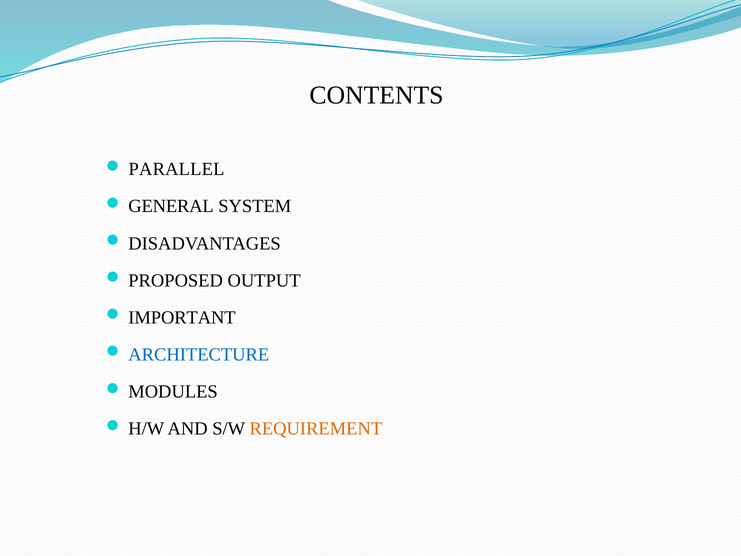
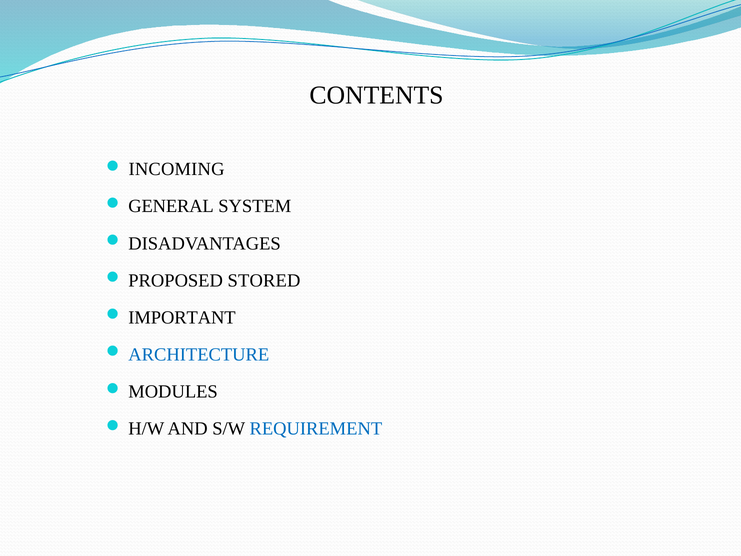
PARALLEL: PARALLEL -> INCOMING
OUTPUT: OUTPUT -> STORED
REQUIREMENT colour: orange -> blue
